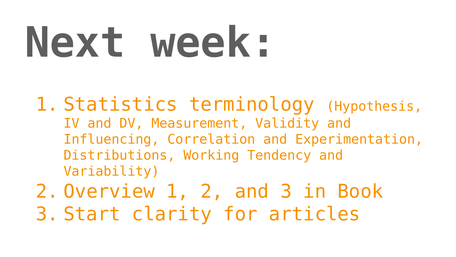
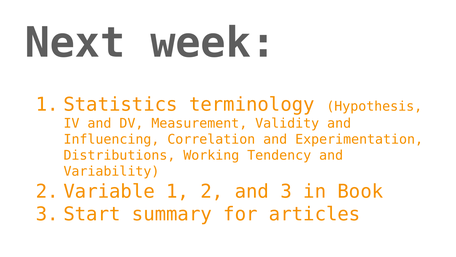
Overview: Overview -> Variable
clarity: clarity -> summary
